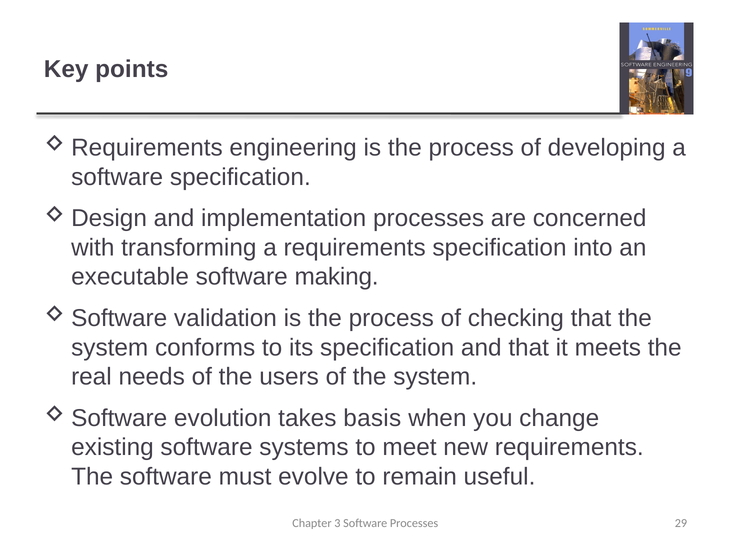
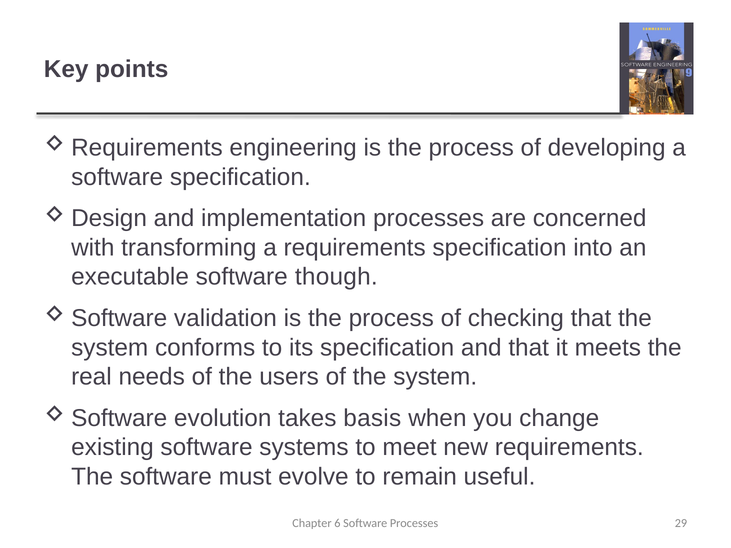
making: making -> though
3: 3 -> 6
